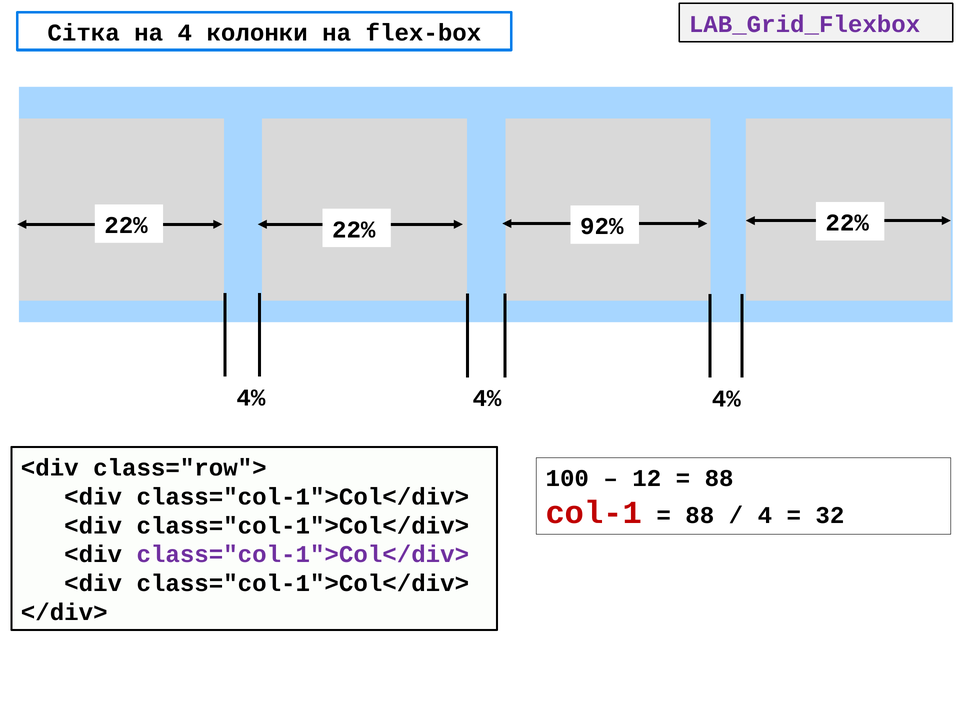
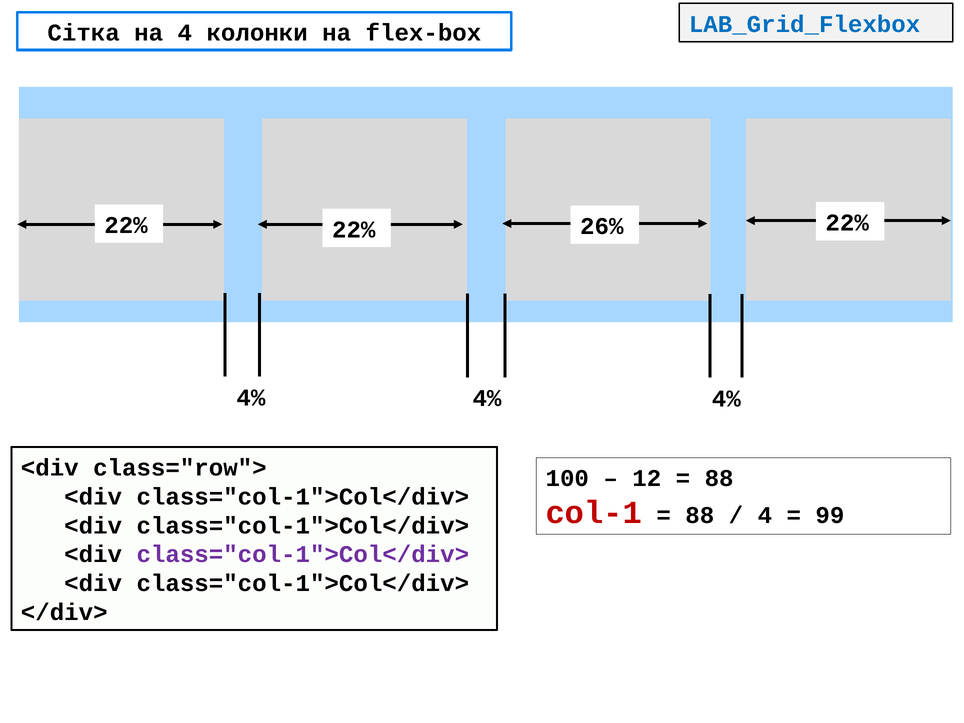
LAB_Grid_Flexbox colour: purple -> blue
92%: 92% -> 26%
32: 32 -> 99
